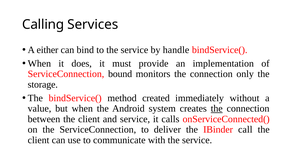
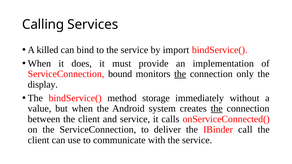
either: either -> killed
handle: handle -> import
the at (180, 74) underline: none -> present
storage: storage -> display
created: created -> storage
